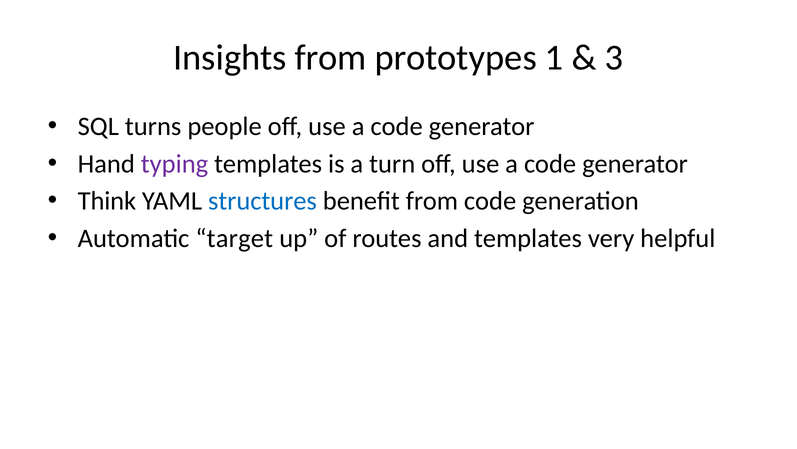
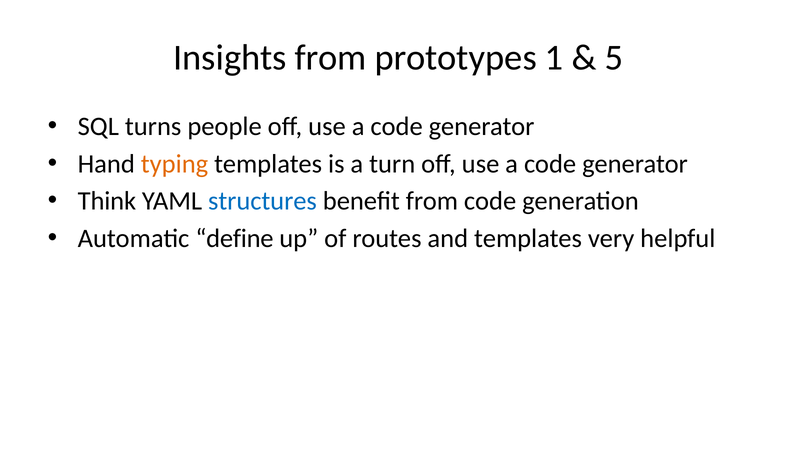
3: 3 -> 5
typing colour: purple -> orange
target: target -> define
